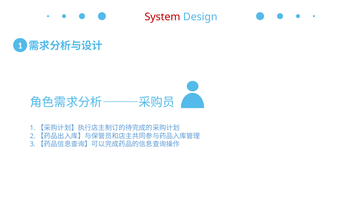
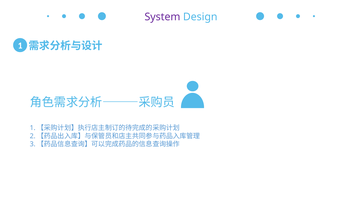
System colour: red -> purple
